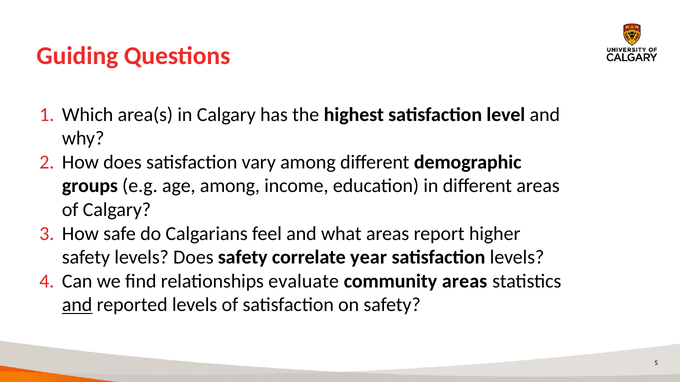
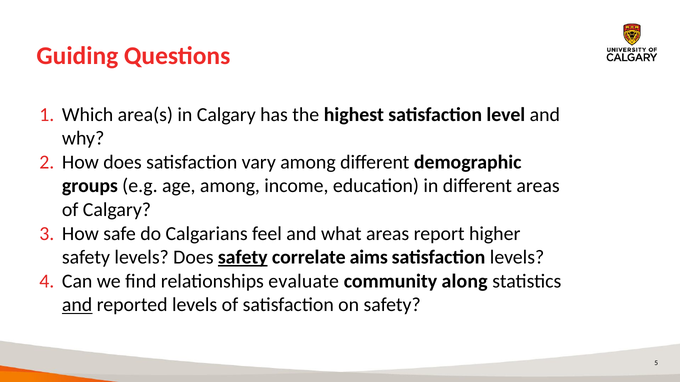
safety at (243, 258) underline: none -> present
year: year -> aims
community areas: areas -> along
